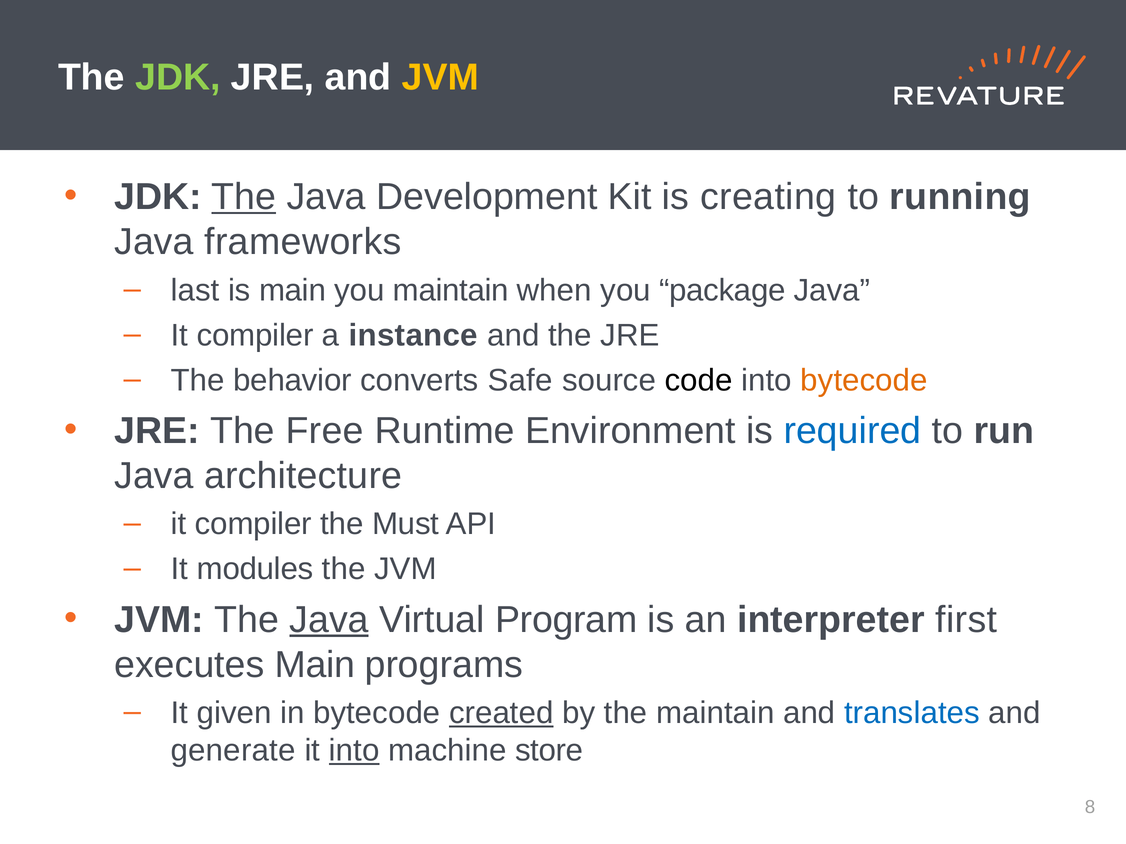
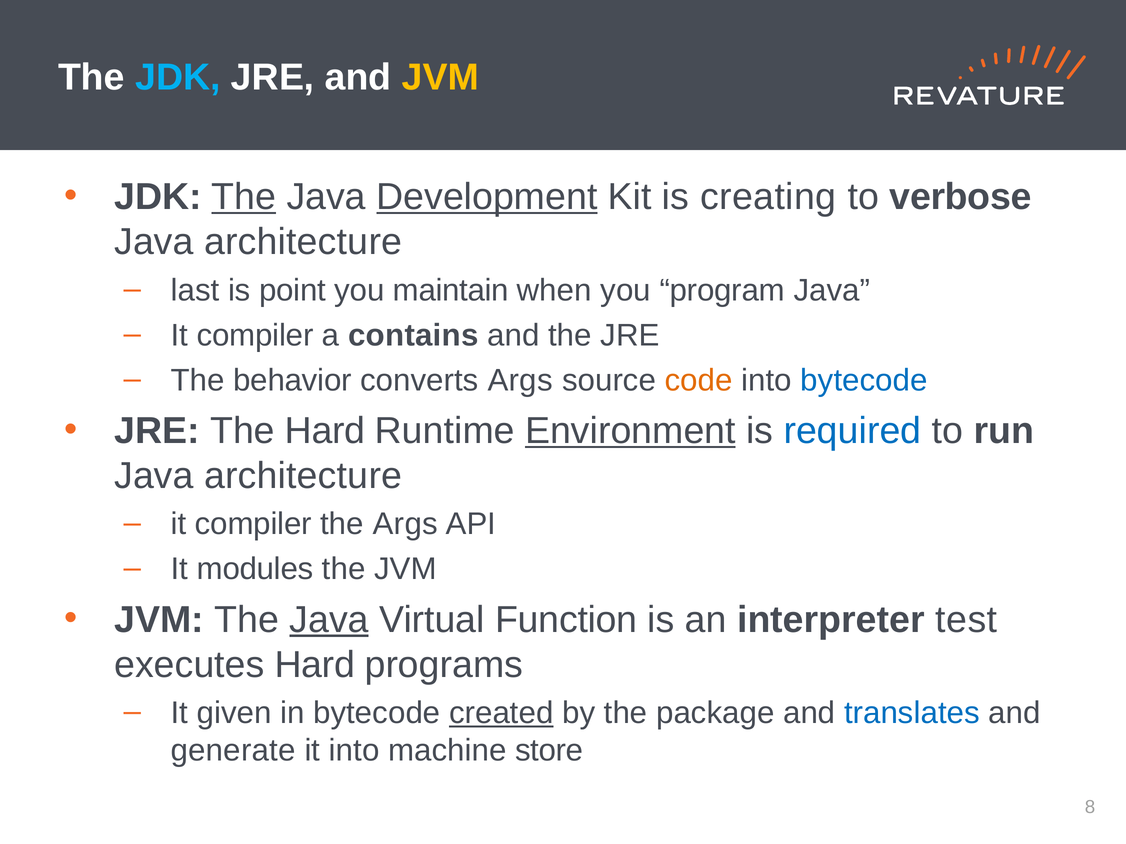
JDK at (178, 77) colour: light green -> light blue
Development underline: none -> present
running: running -> verbose
frameworks at (303, 242): frameworks -> architecture
is main: main -> point
package: package -> program
instance: instance -> contains
converts Safe: Safe -> Args
code colour: black -> orange
bytecode at (864, 381) colour: orange -> blue
The Free: Free -> Hard
Environment underline: none -> present
the Must: Must -> Args
Program: Program -> Function
first: first -> test
executes Main: Main -> Hard
the maintain: maintain -> package
into at (354, 751) underline: present -> none
